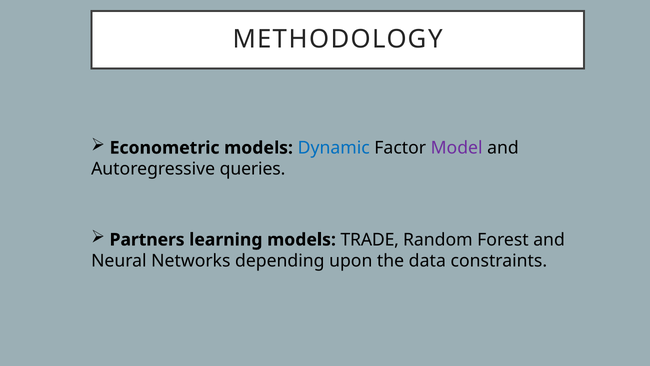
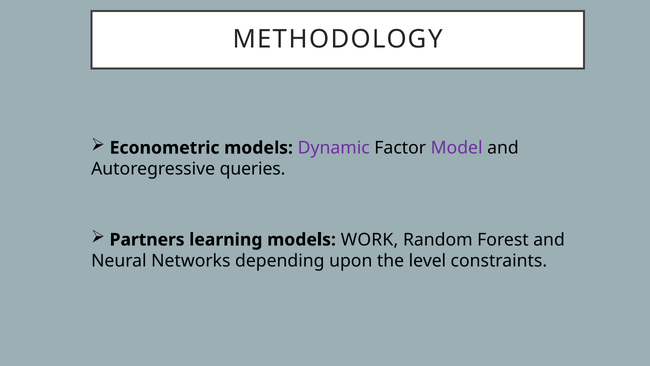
Dynamic colour: blue -> purple
TRADE: TRADE -> WORK
data: data -> level
